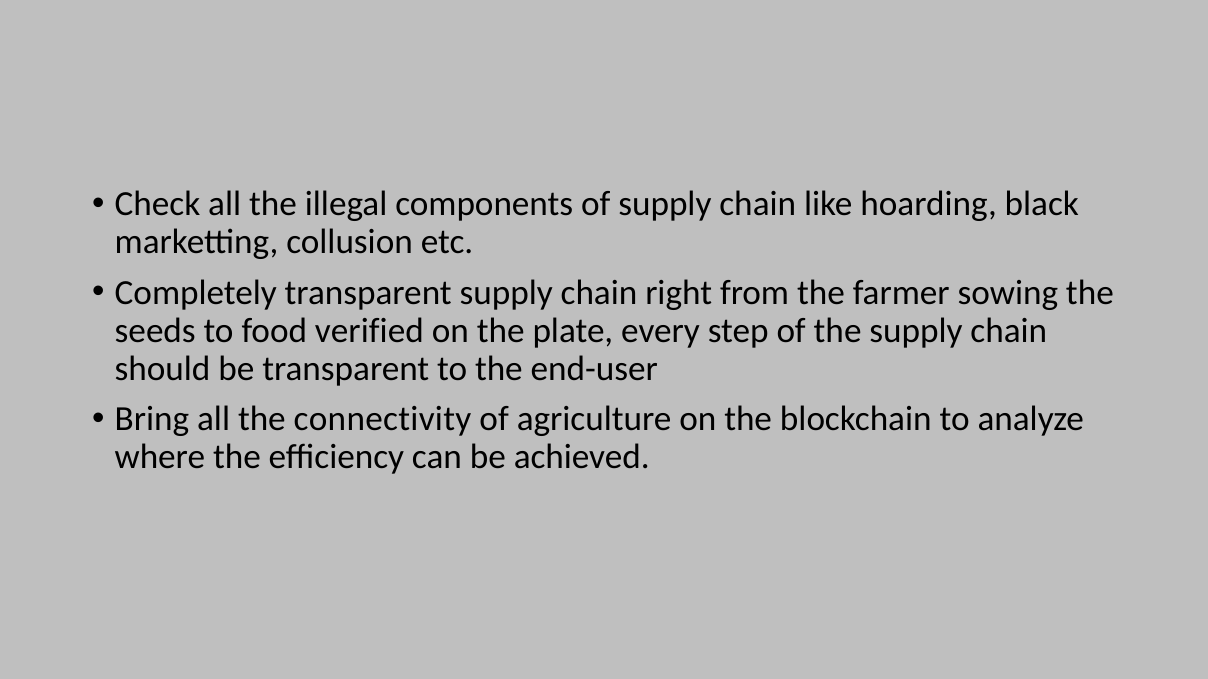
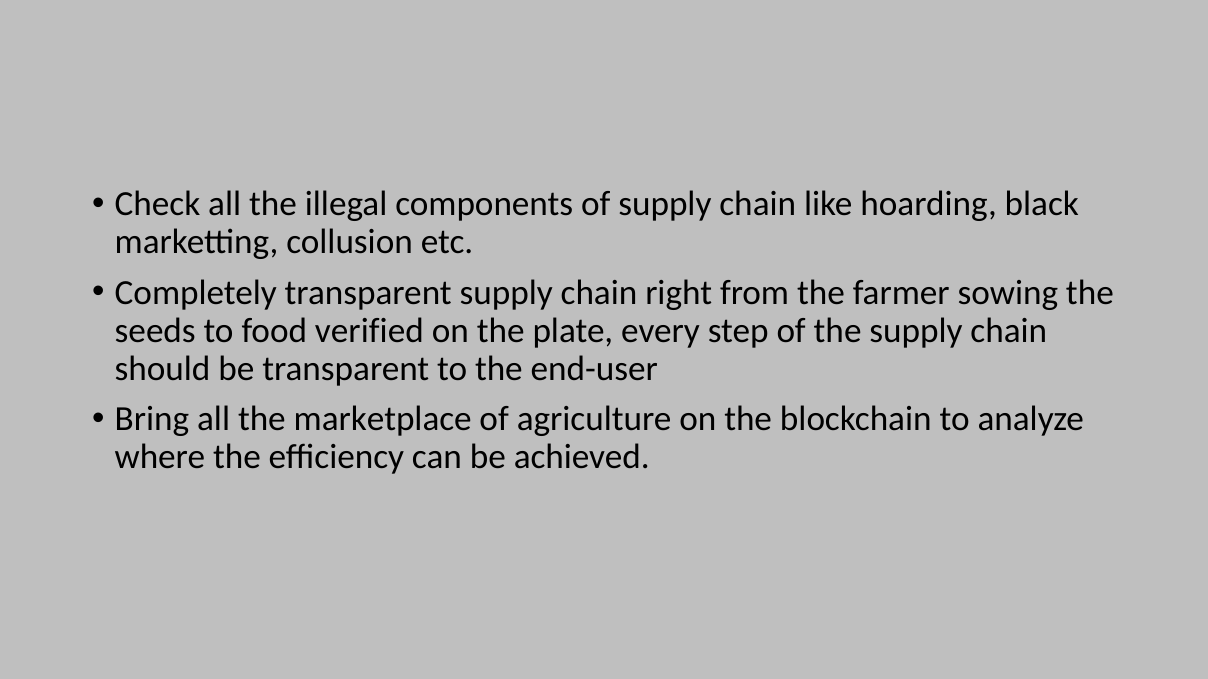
connectivity: connectivity -> marketplace
